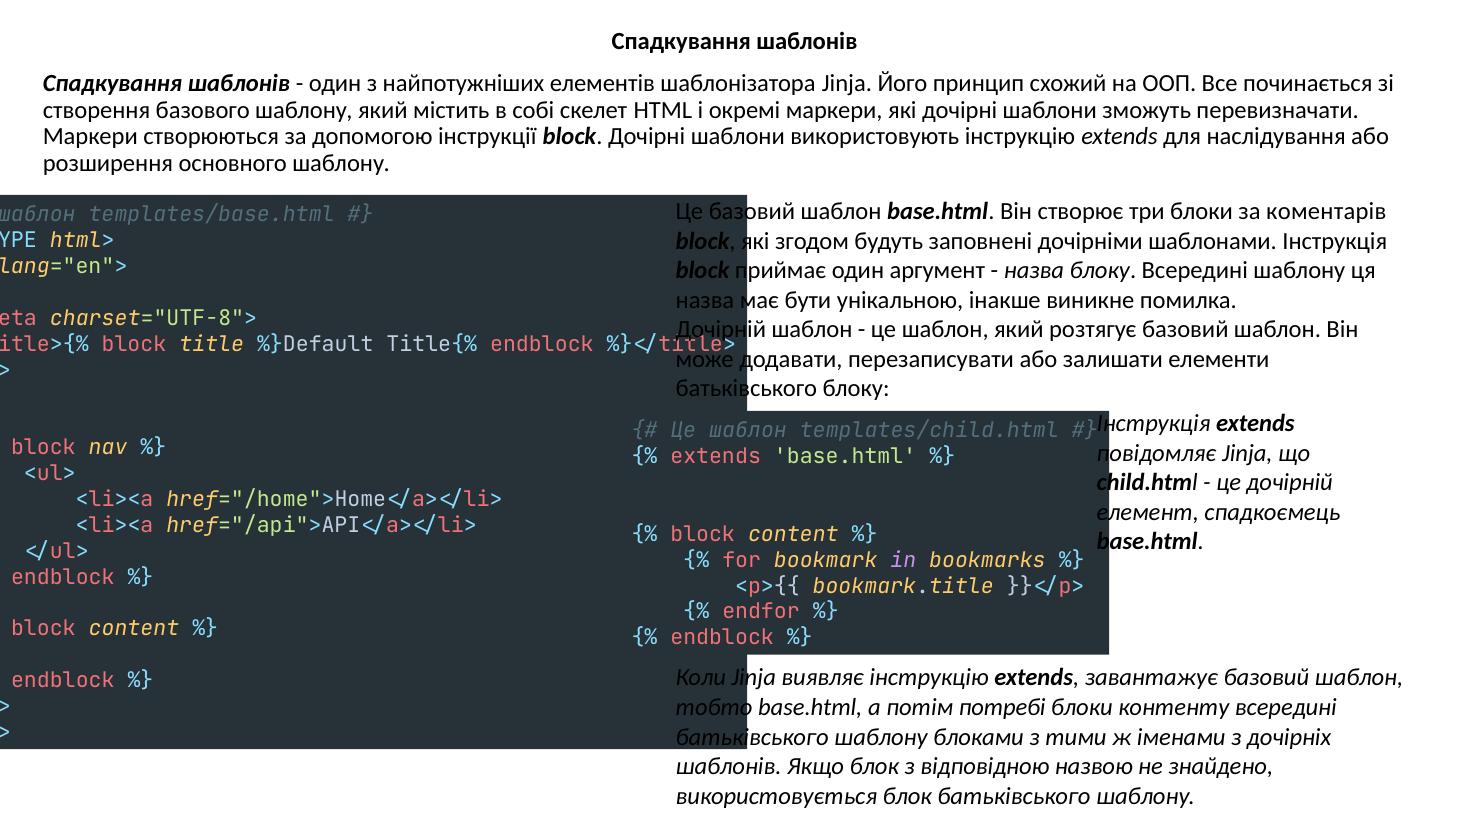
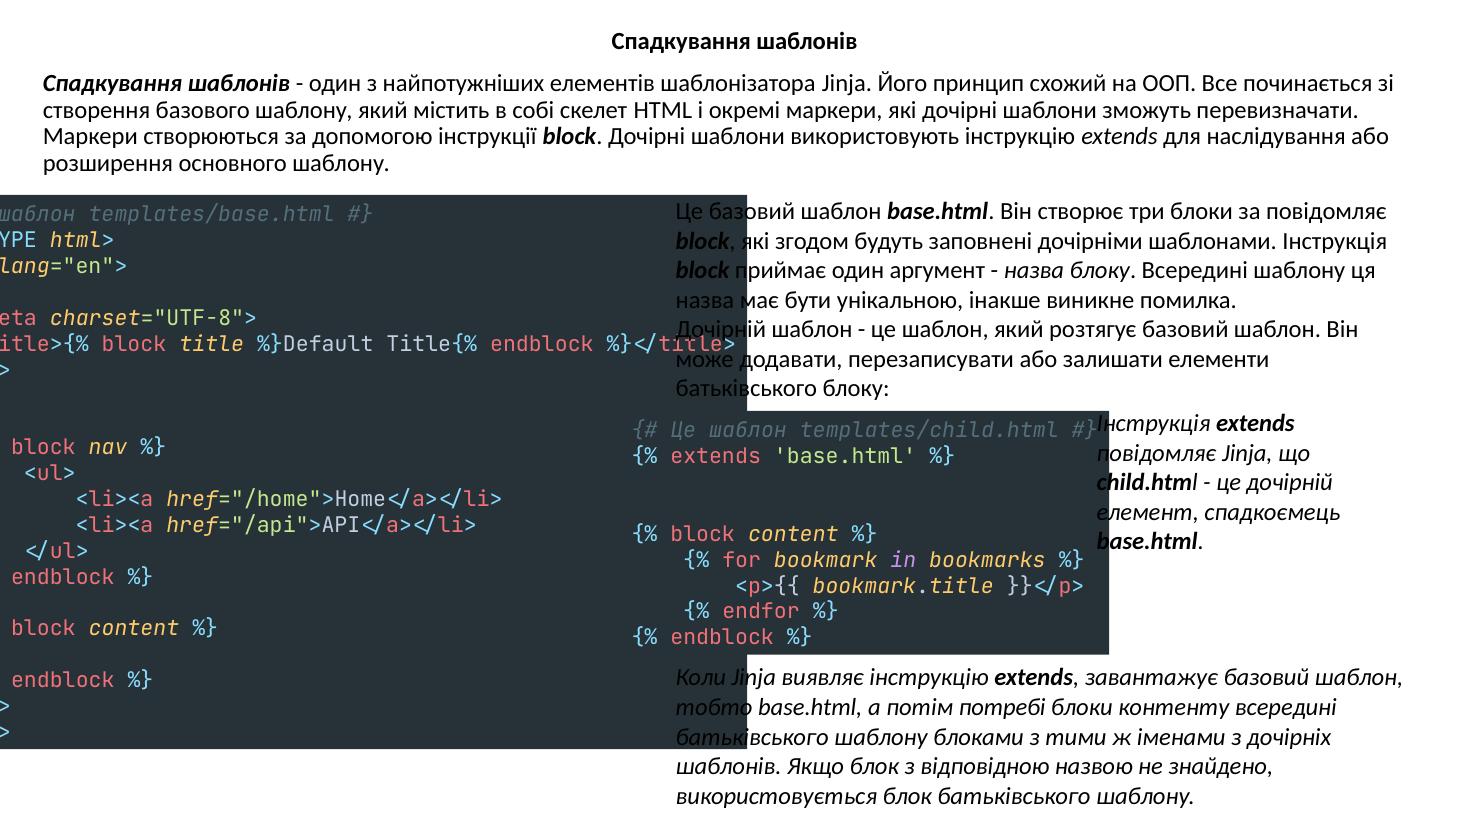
за коментарів: коментарів -> повідомляє
